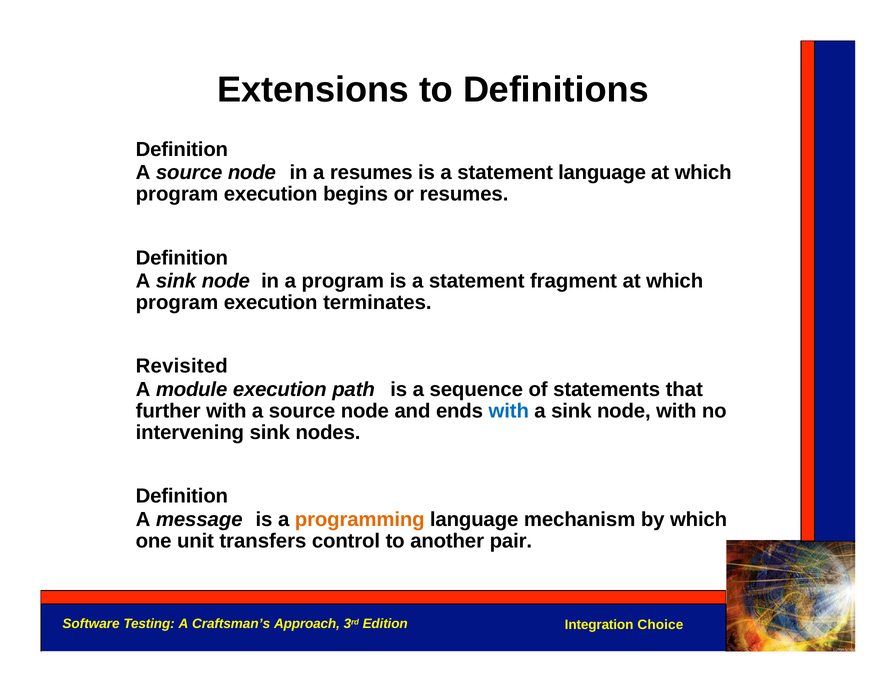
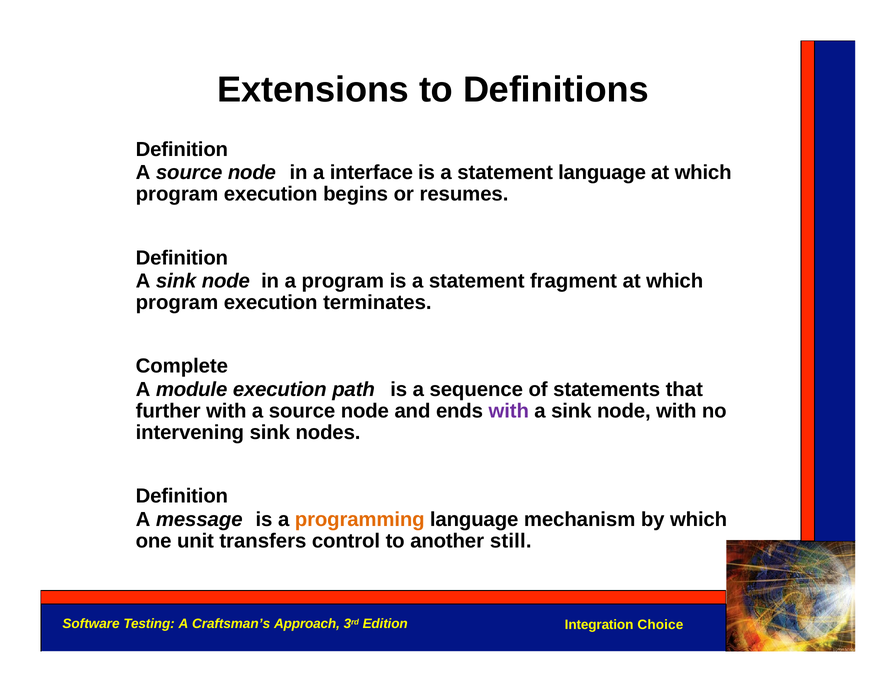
a resumes: resumes -> interface
Revisited: Revisited -> Complete
with at (509, 411) colour: blue -> purple
pair: pair -> still
